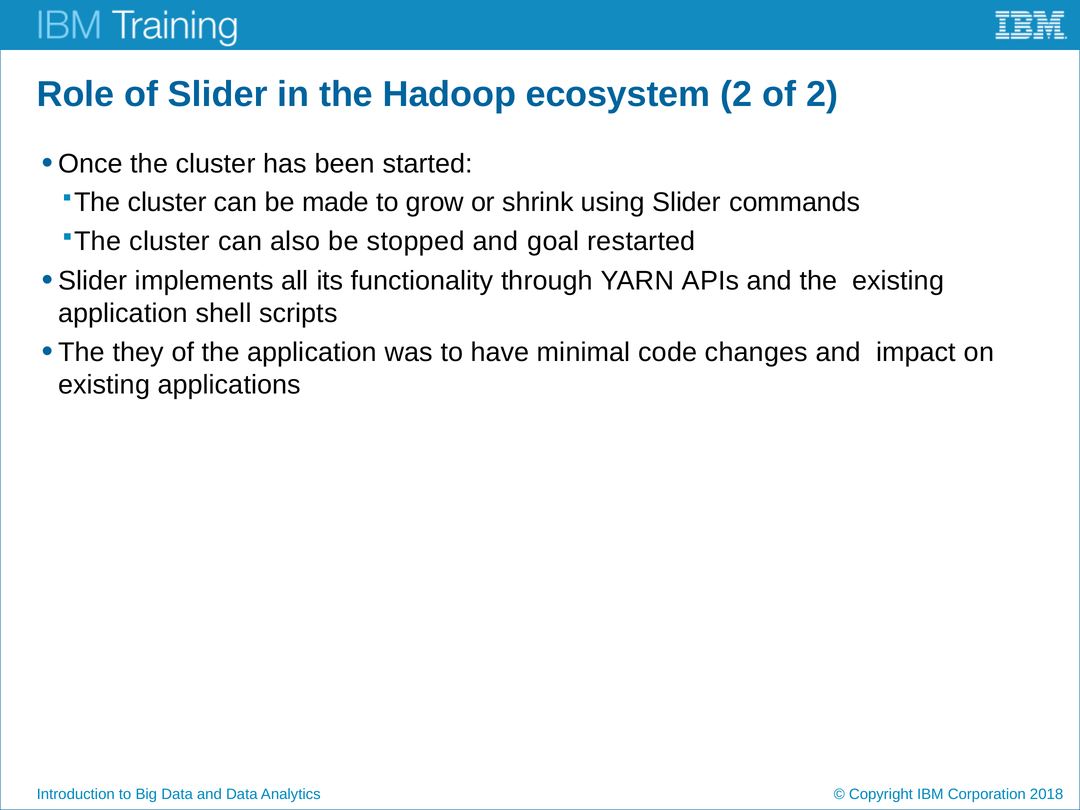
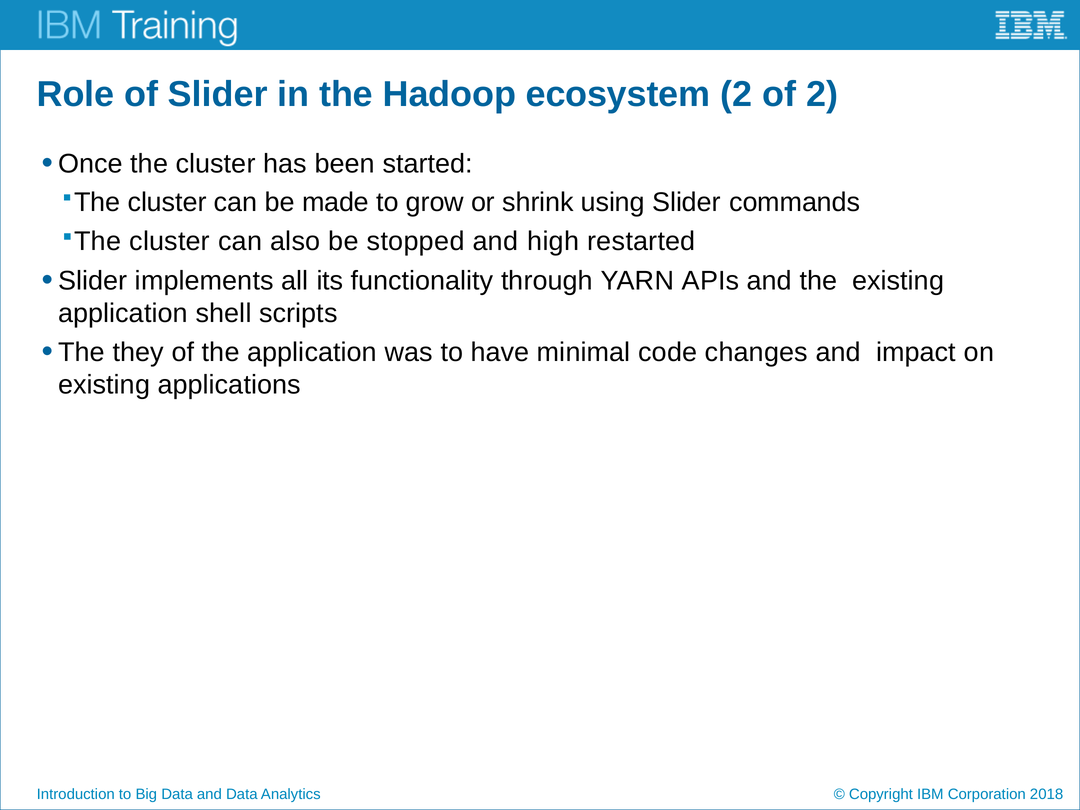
goal: goal -> high
